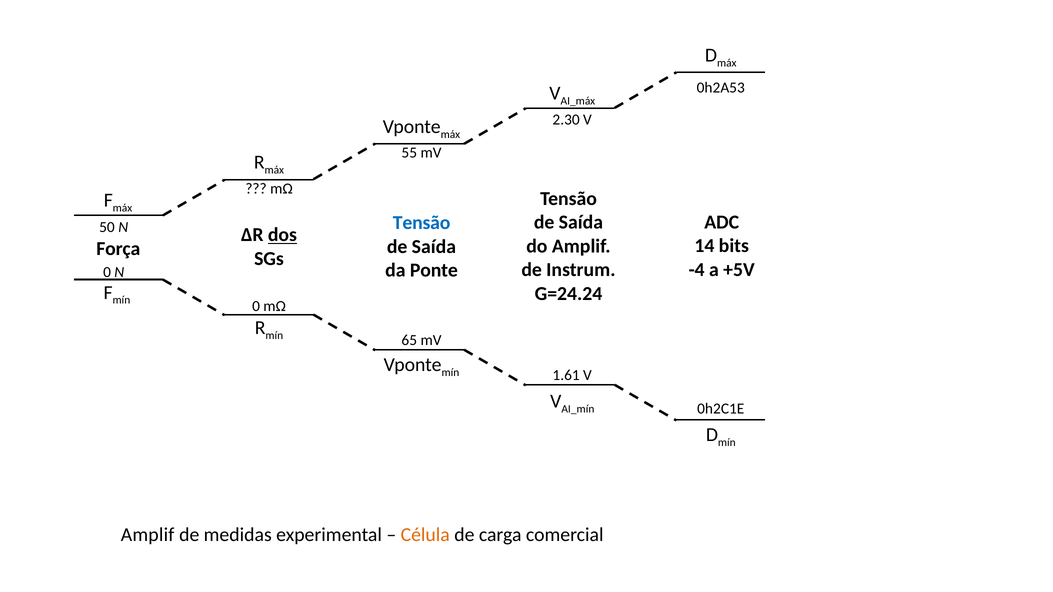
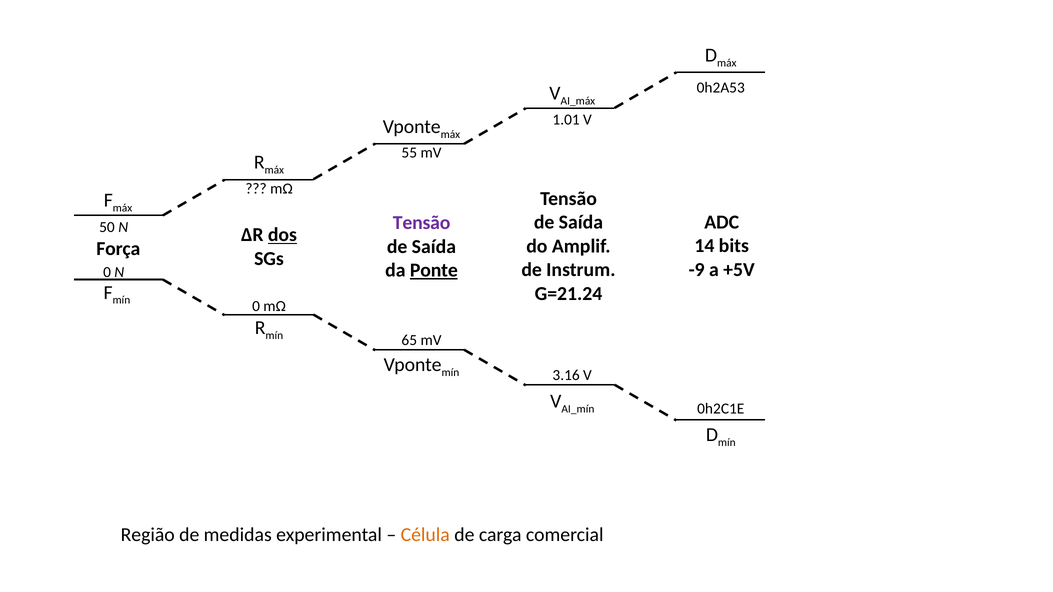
2.30: 2.30 -> 1.01
Tensão at (422, 223) colour: blue -> purple
-4: -4 -> -9
Ponte underline: none -> present
G=24.24: G=24.24 -> G=21.24
1.61: 1.61 -> 3.16
Amplif at (148, 535): Amplif -> Região
